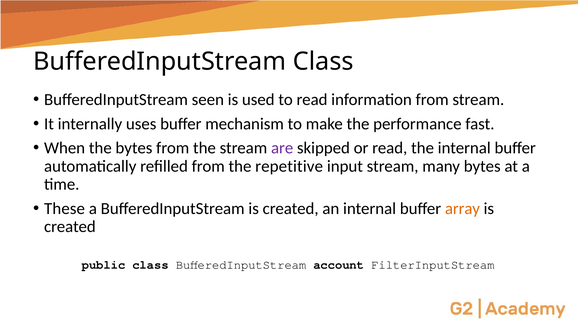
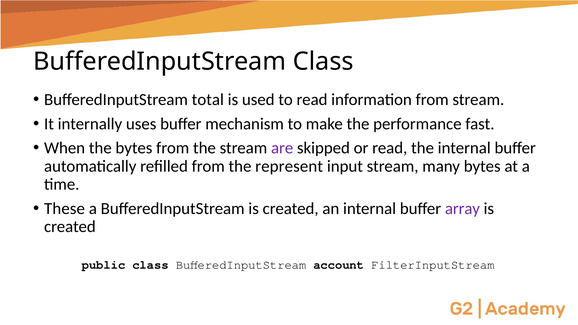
seen: seen -> total
repetitive: repetitive -> represent
array colour: orange -> purple
